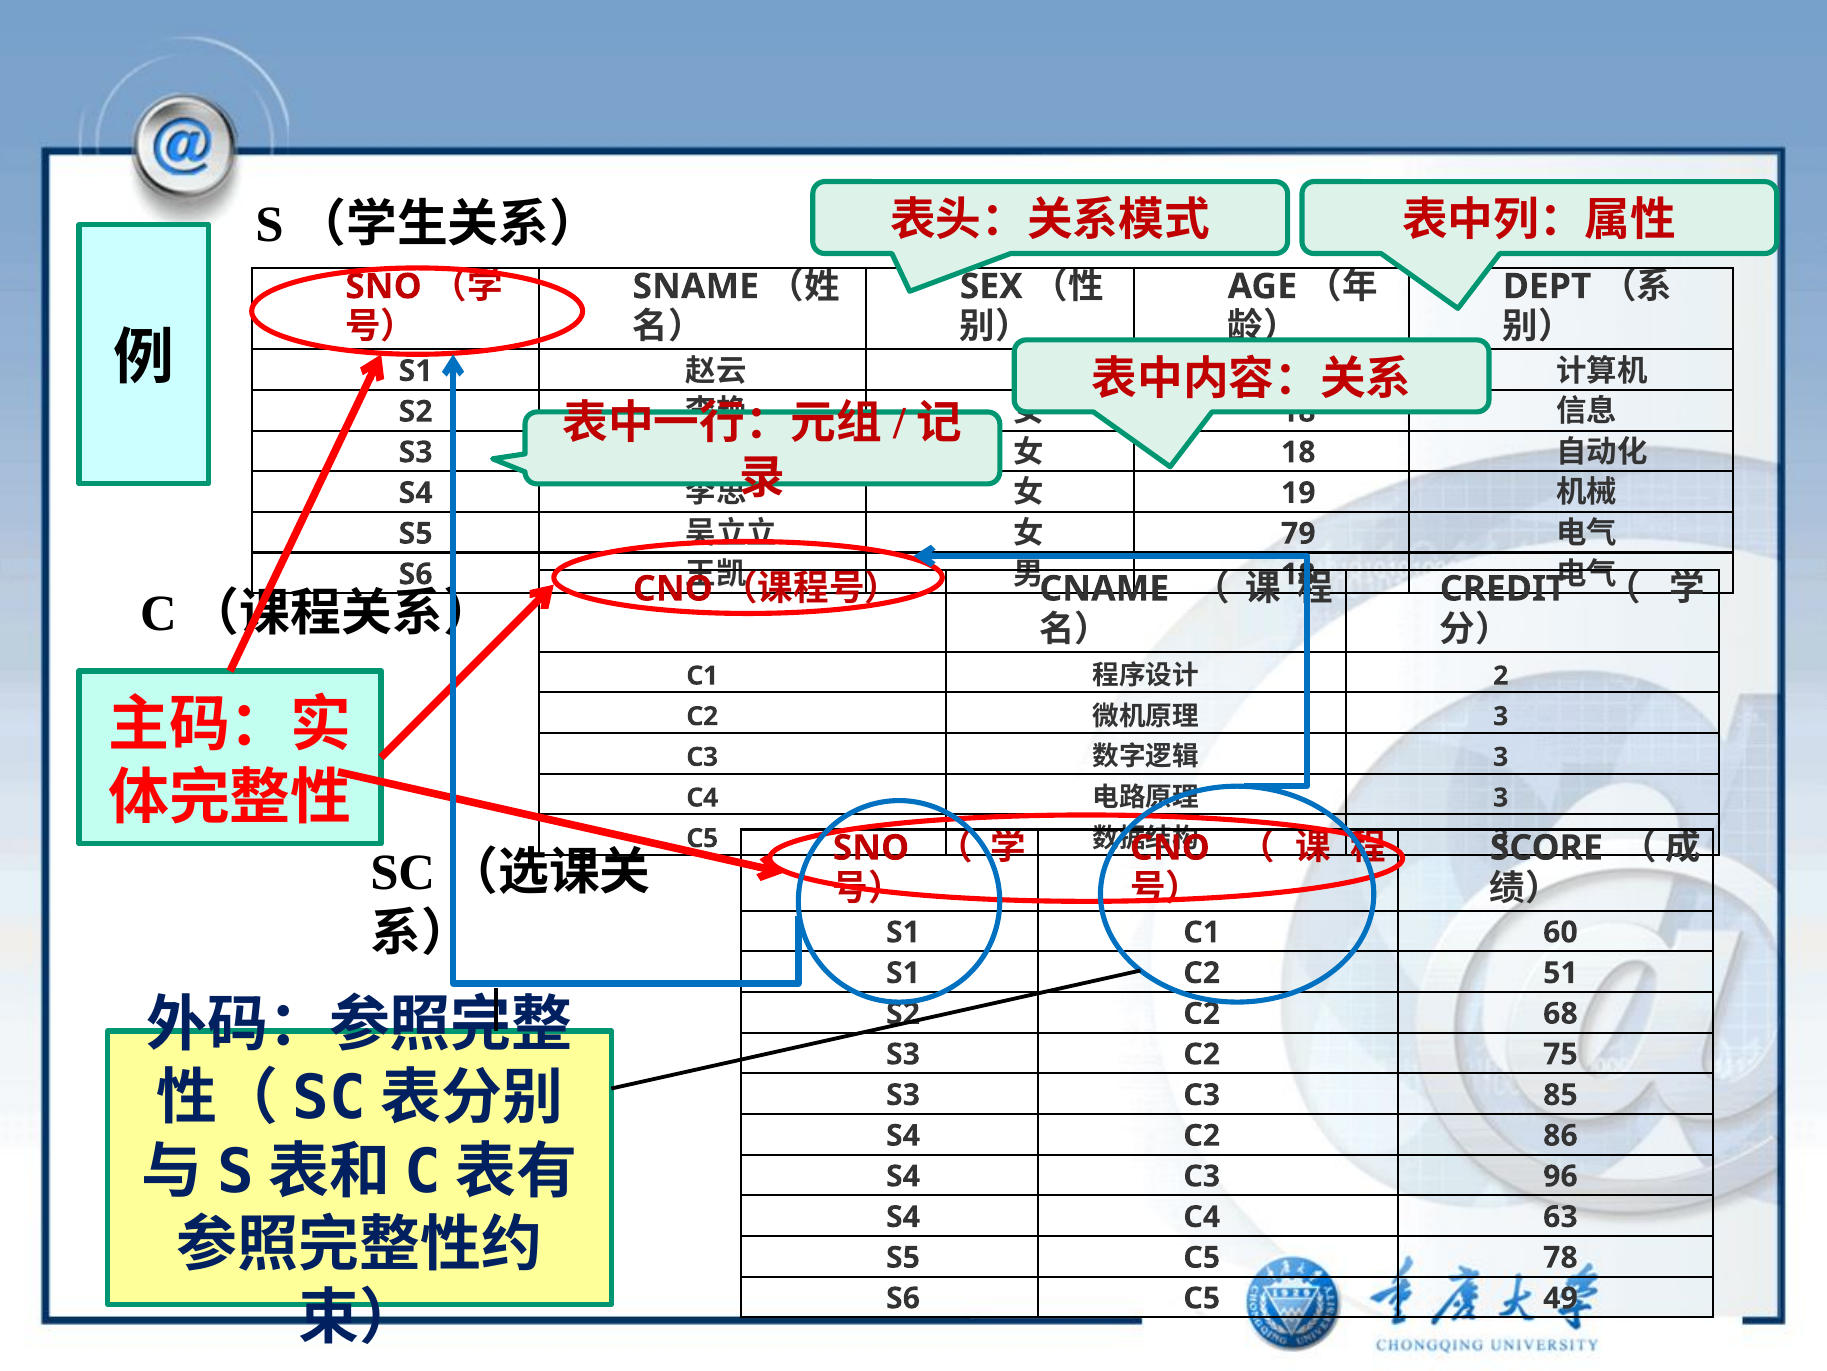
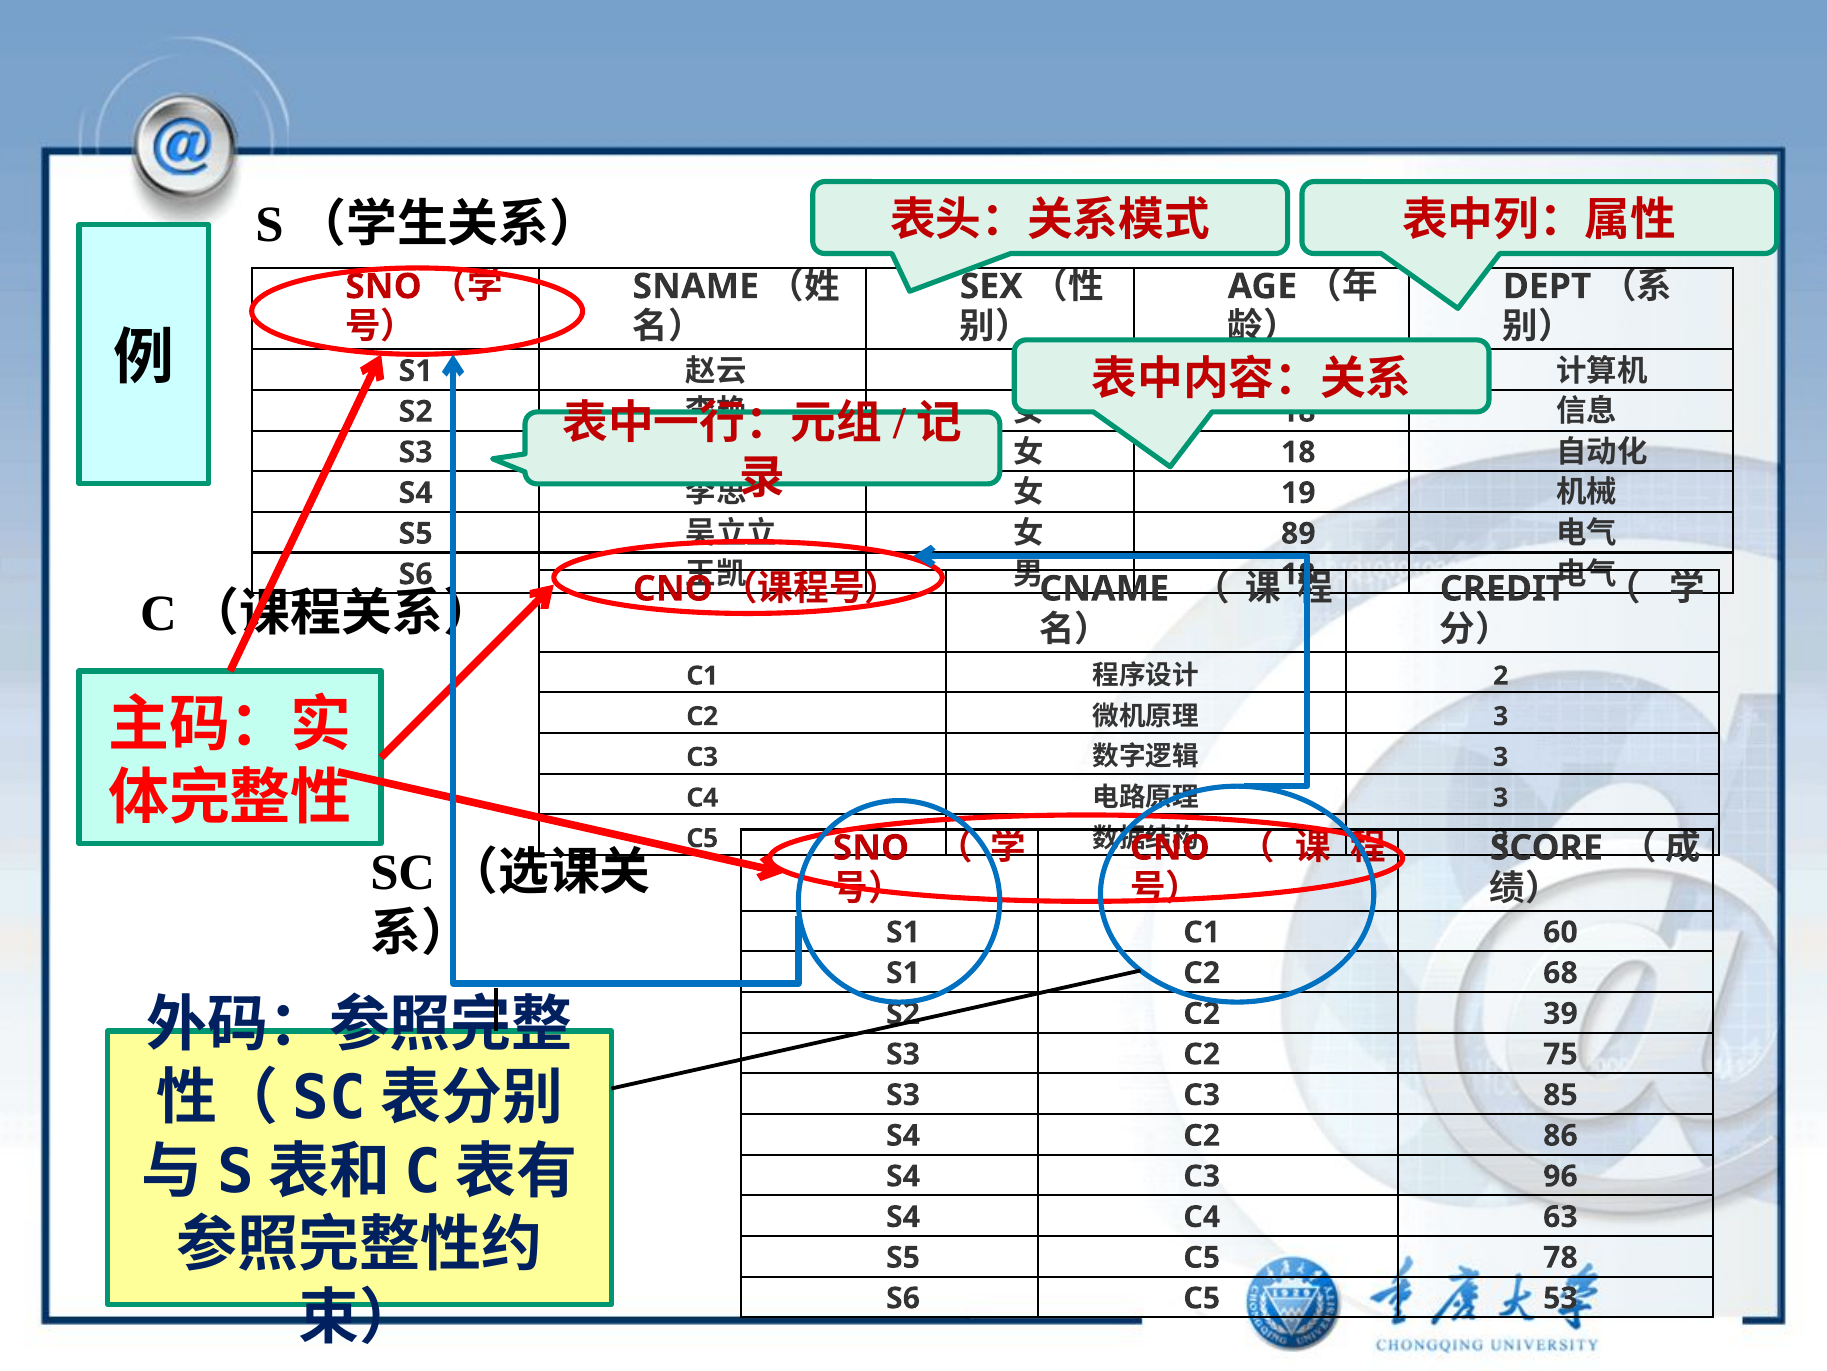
79: 79 -> 89
51: 51 -> 68
68: 68 -> 39
49: 49 -> 53
